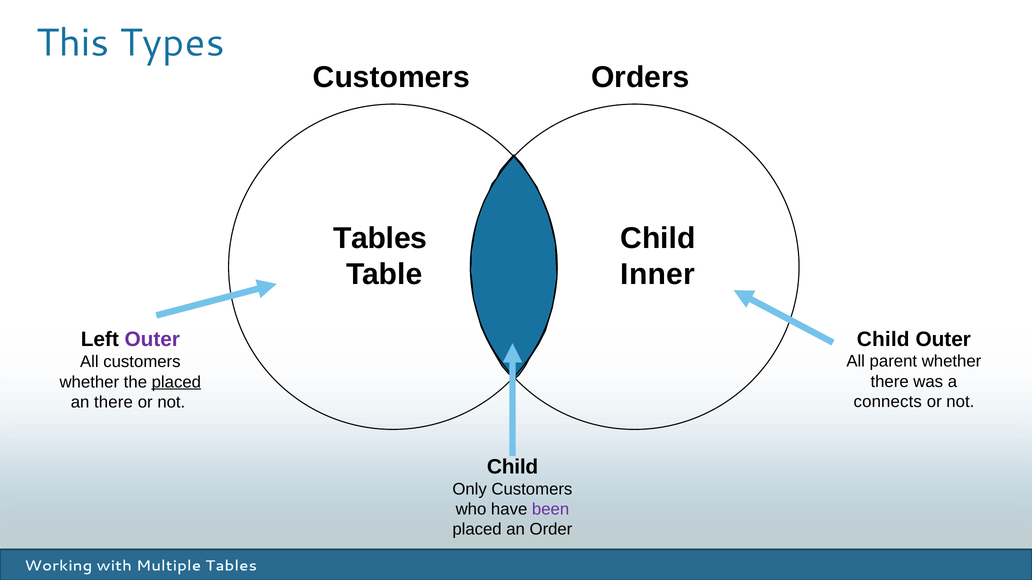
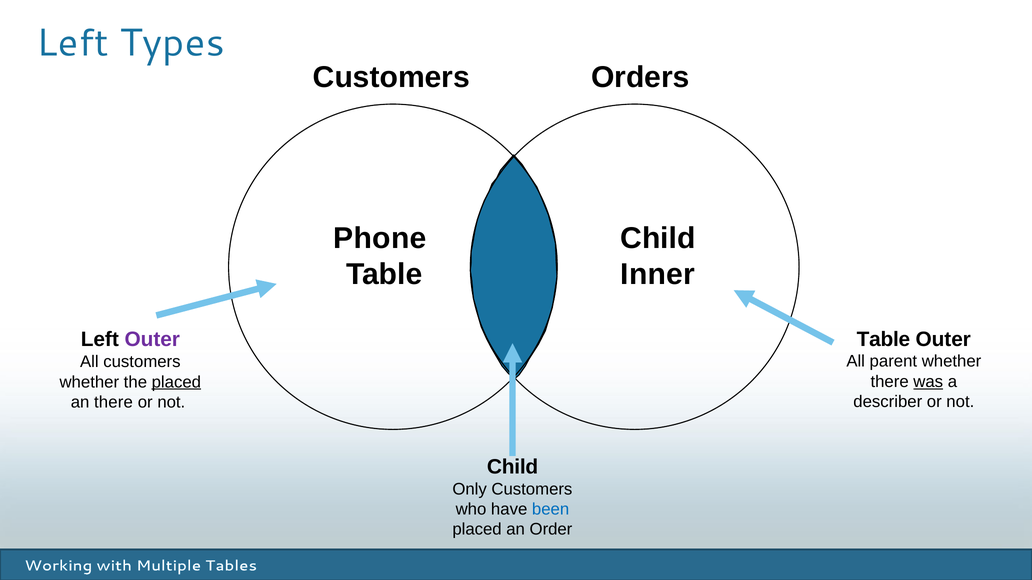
This at (73, 43): This -> Left
Tables at (380, 239): Tables -> Phone
Child at (883, 339): Child -> Table
was underline: none -> present
connects: connects -> describer
been colour: purple -> blue
